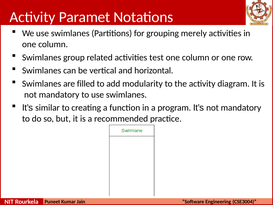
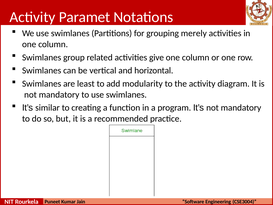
test: test -> give
filled: filled -> least
